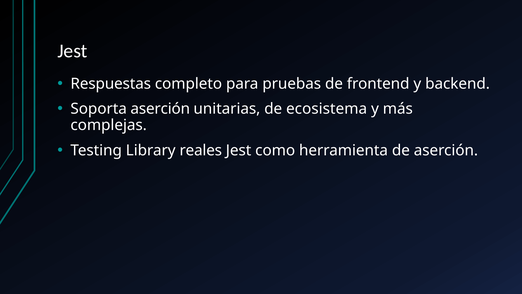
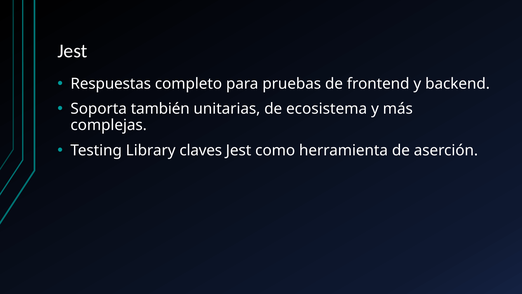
Soporta aserción: aserción -> también
reales: reales -> claves
